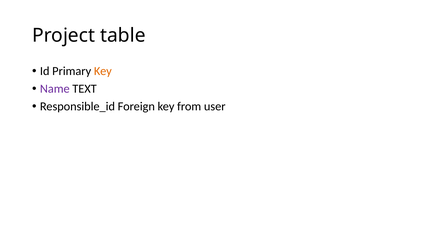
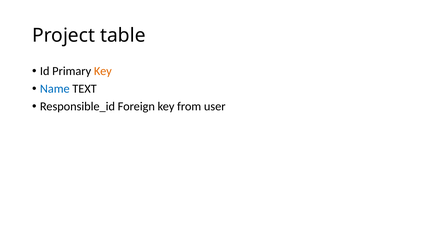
Name colour: purple -> blue
